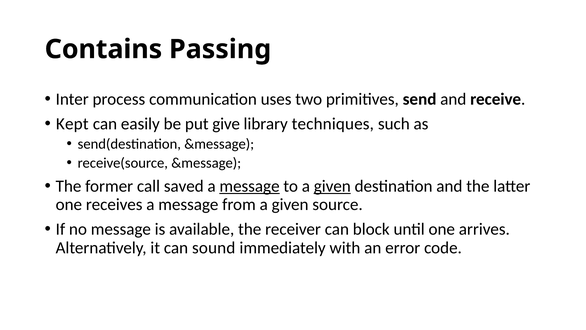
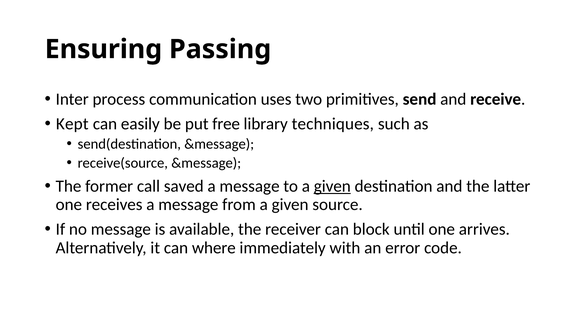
Contains: Contains -> Ensuring
give: give -> free
message at (250, 186) underline: present -> none
sound: sound -> where
